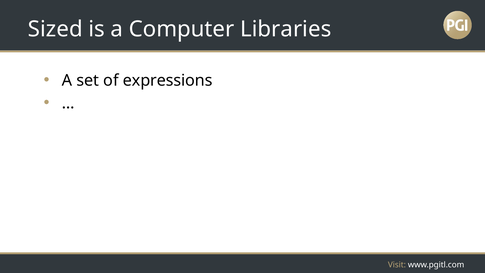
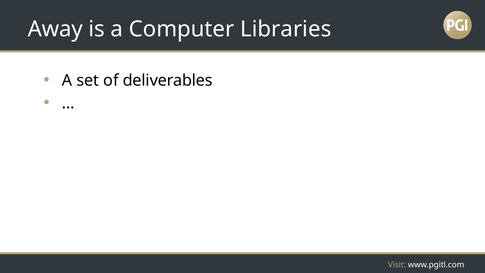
Sized: Sized -> Away
expressions: expressions -> deliverables
